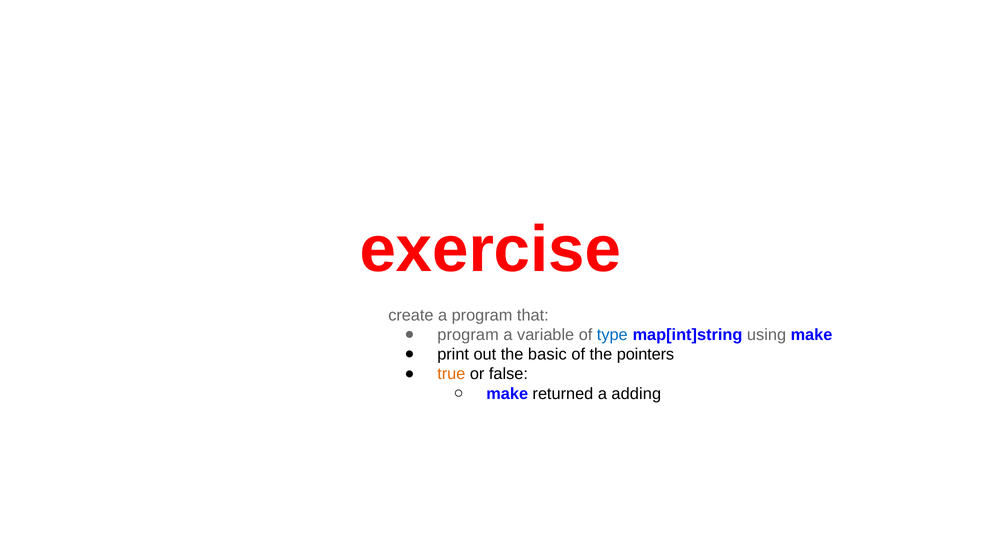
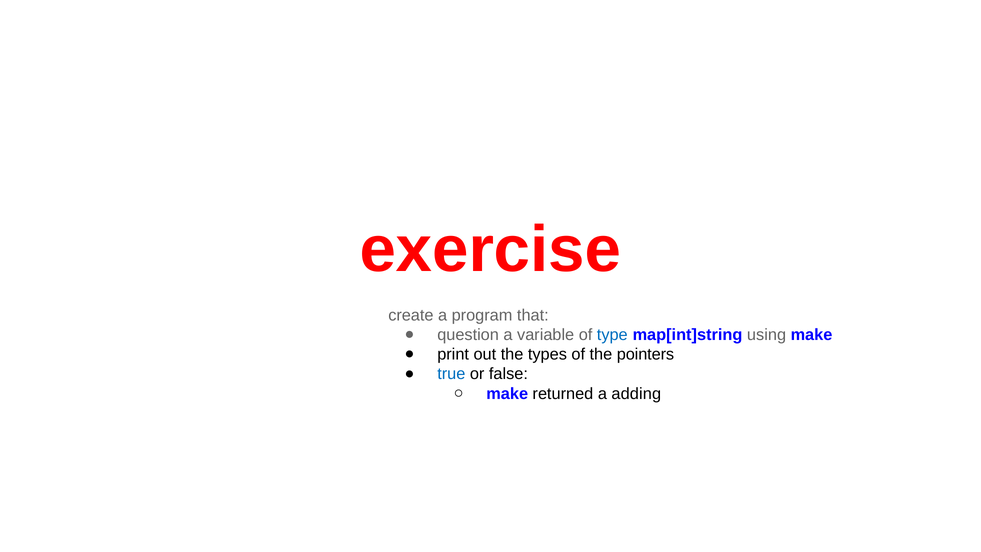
program at (468, 335): program -> question
basic: basic -> types
true colour: orange -> blue
